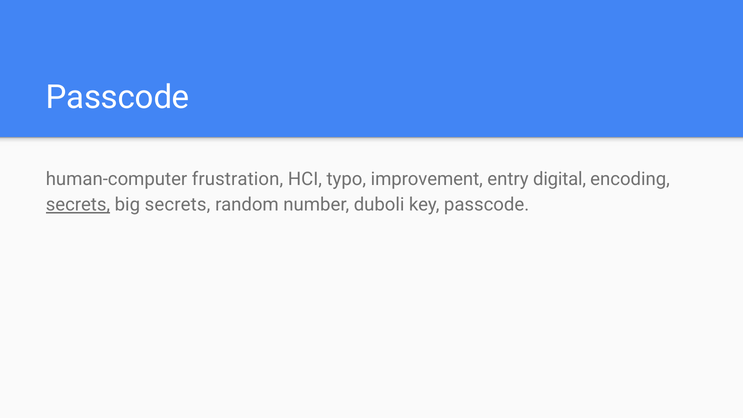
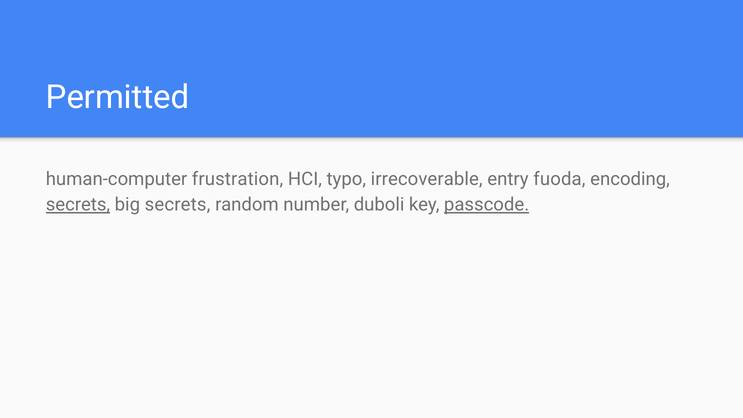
Passcode at (118, 97): Passcode -> Permitted
improvement: improvement -> irrecoverable
digital: digital -> fuoda
passcode at (487, 205) underline: none -> present
